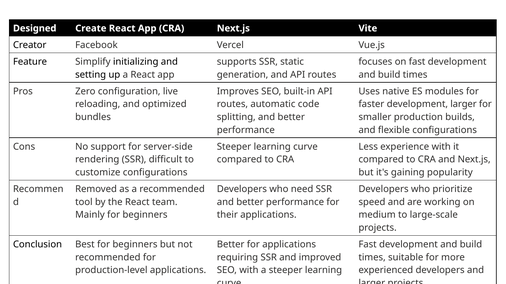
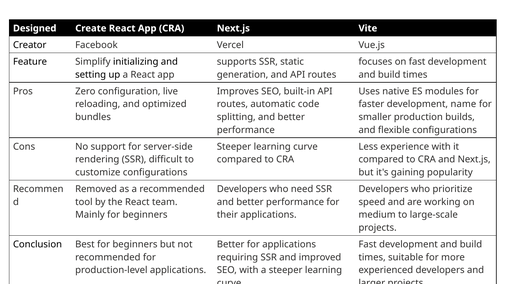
development larger: larger -> name
